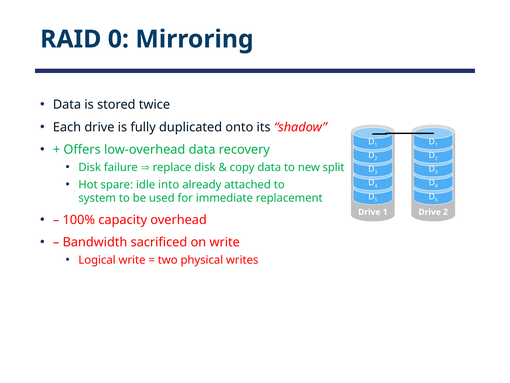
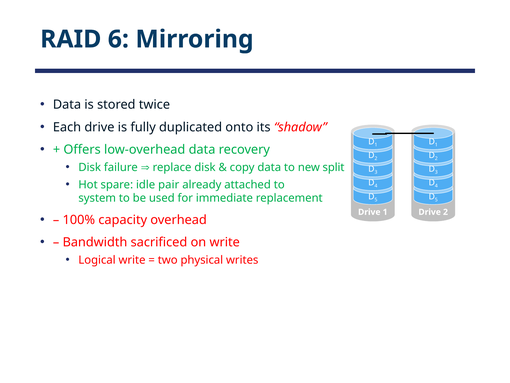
0: 0 -> 6
into: into -> pair
